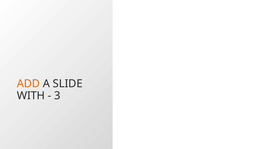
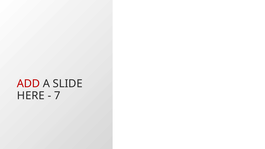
ADD colour: orange -> red
WITH: WITH -> HERE
3: 3 -> 7
